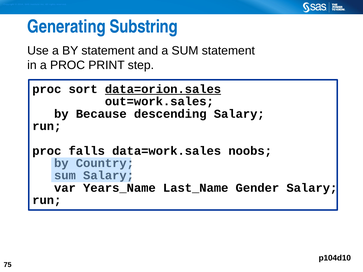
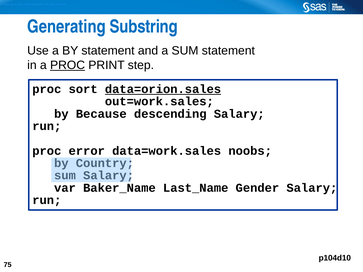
PROC at (68, 65) underline: none -> present
falls: falls -> error
Years_Name: Years_Name -> Baker_Name
